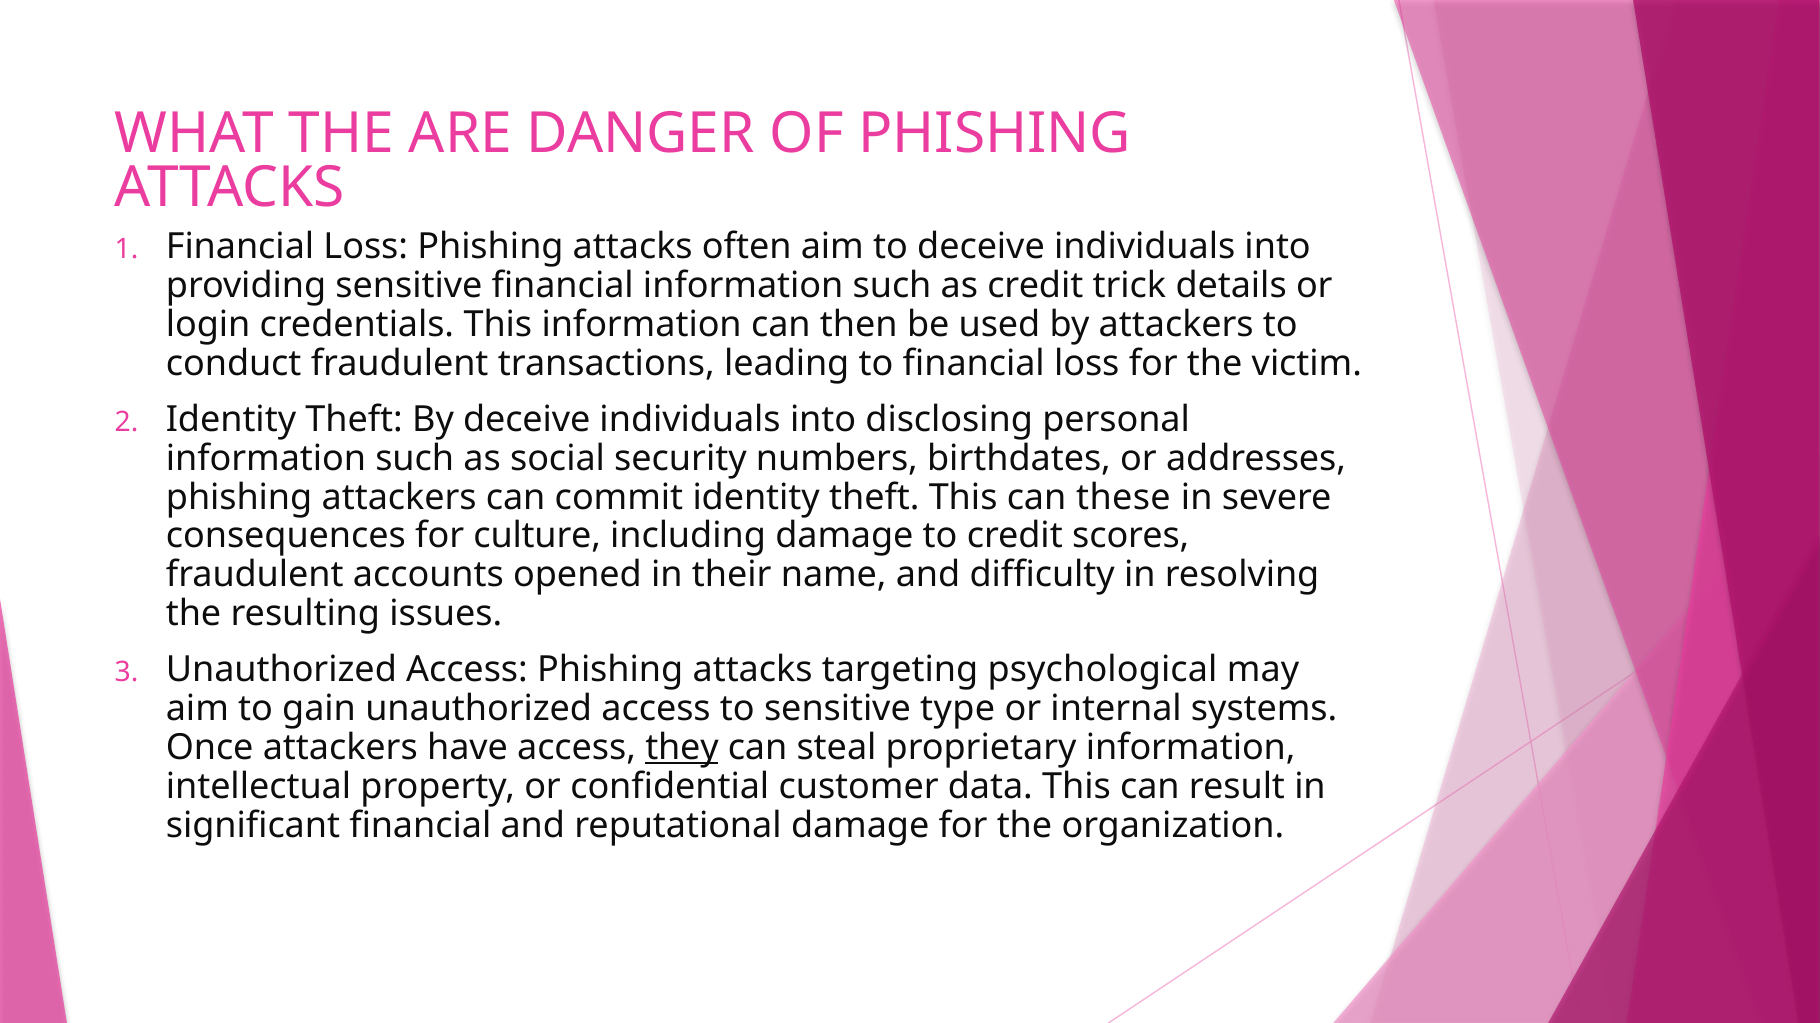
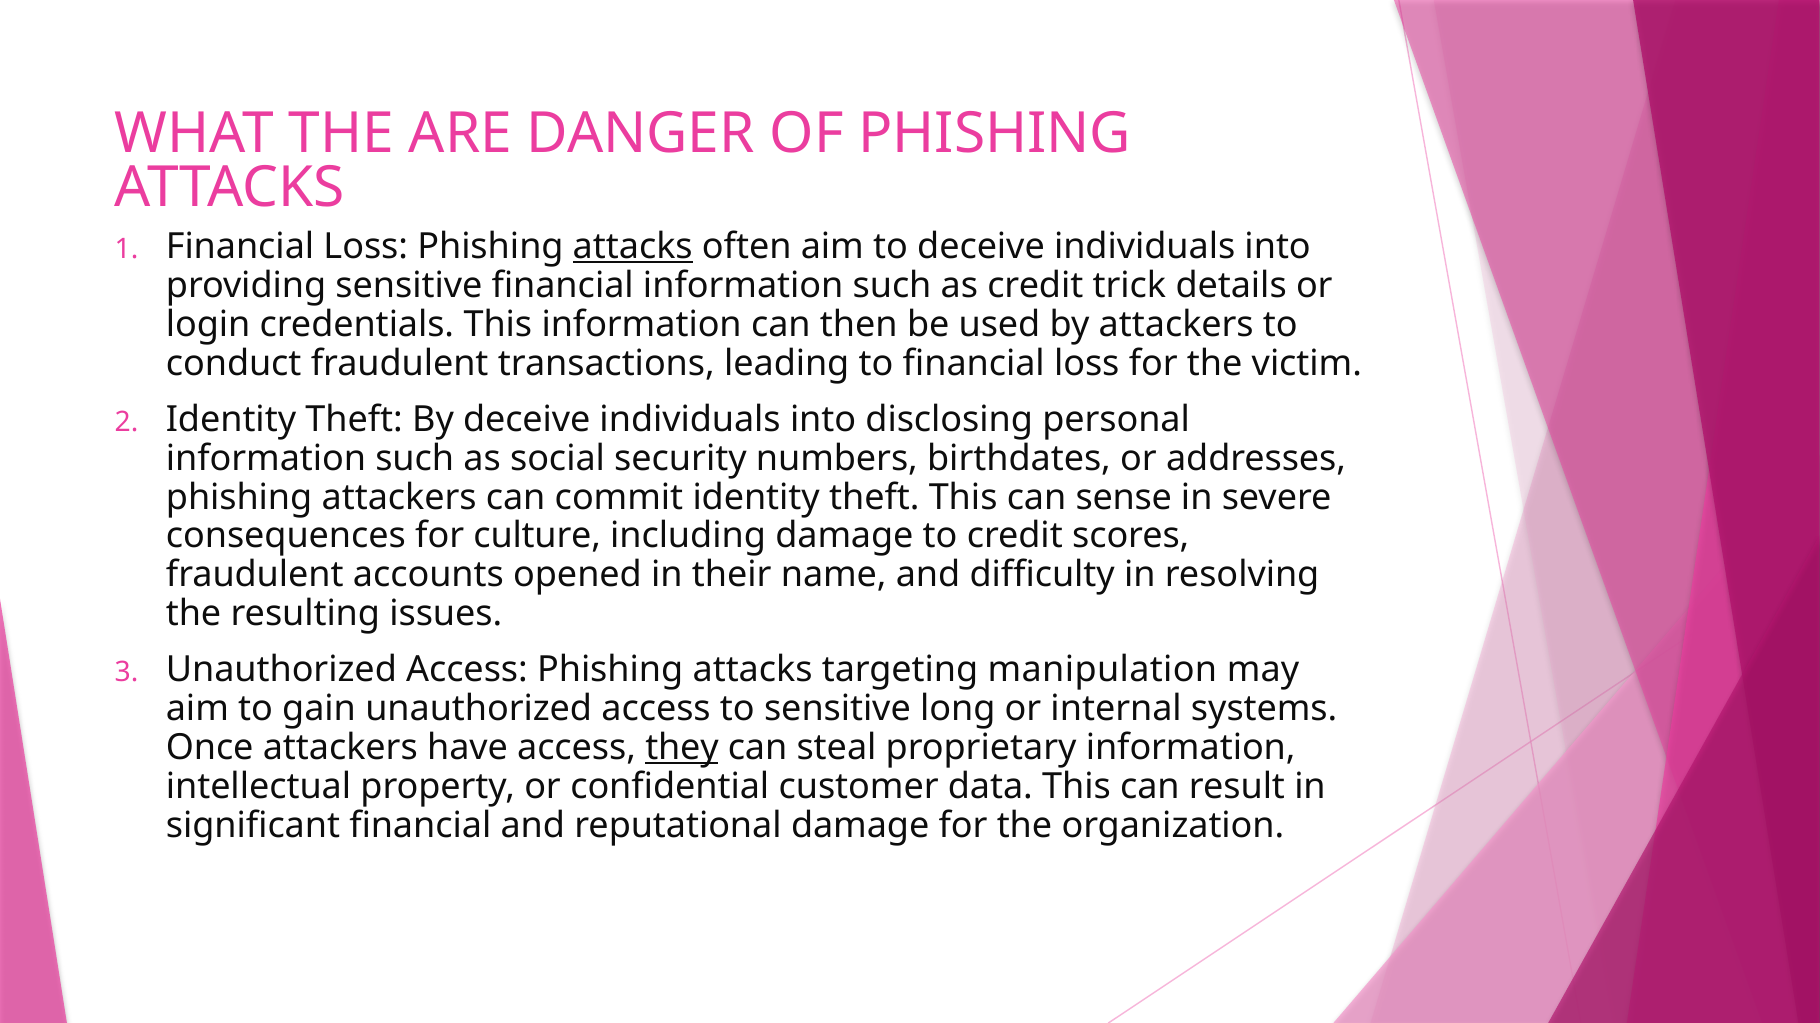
attacks at (633, 247) underline: none -> present
these: these -> sense
psychological: psychological -> manipulation
type: type -> long
